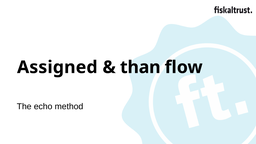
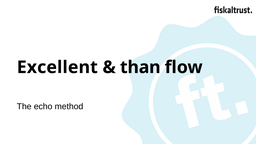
Assigned: Assigned -> Excellent
